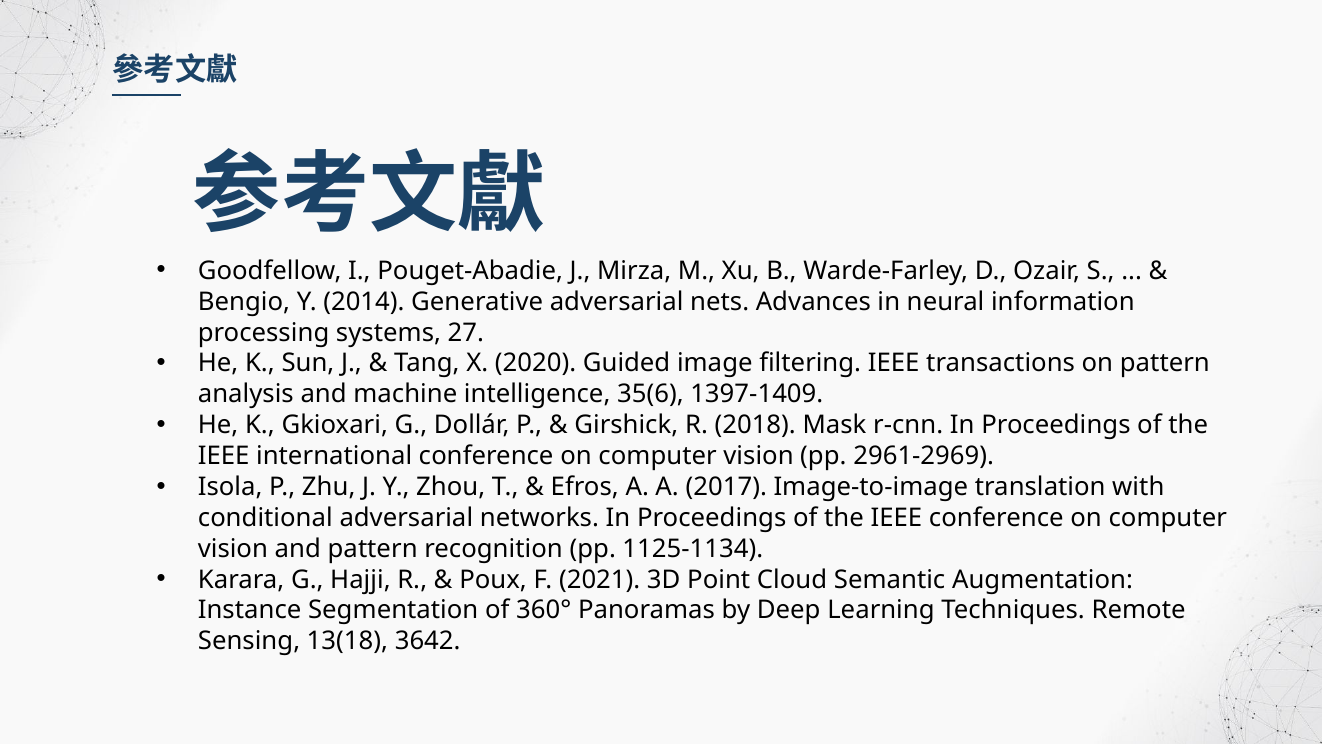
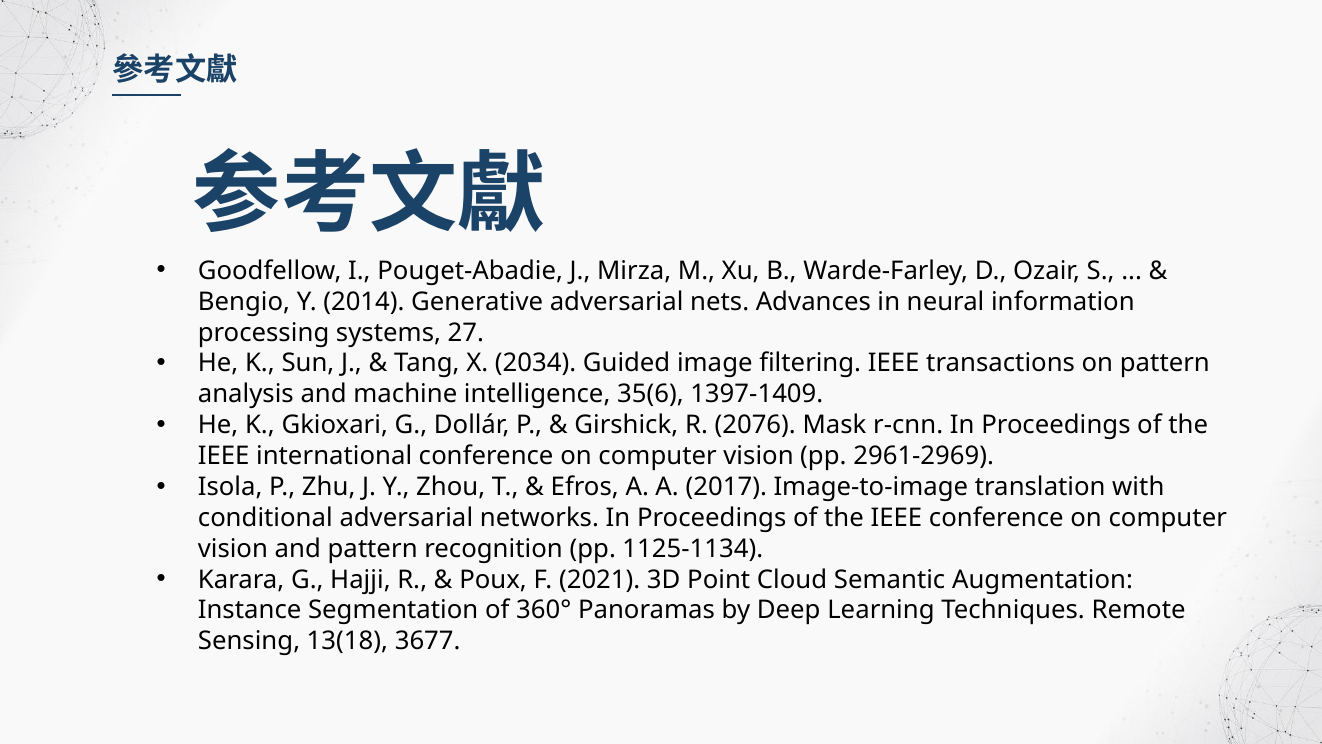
2020: 2020 -> 2034
2018: 2018 -> 2076
3642: 3642 -> 3677
